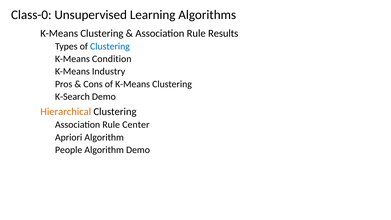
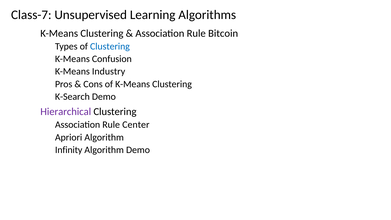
Class-0: Class-0 -> Class-7
Results: Results -> Bitcoin
Condition: Condition -> Confusion
Hierarchical colour: orange -> purple
People: People -> Infinity
